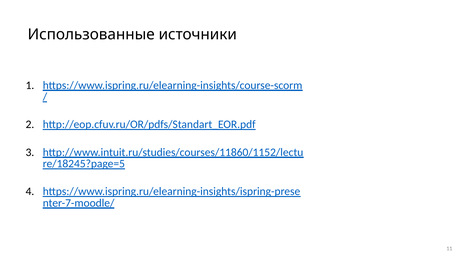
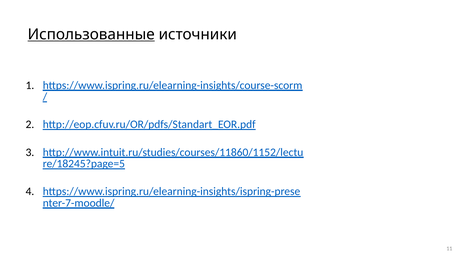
Использованные underline: none -> present
